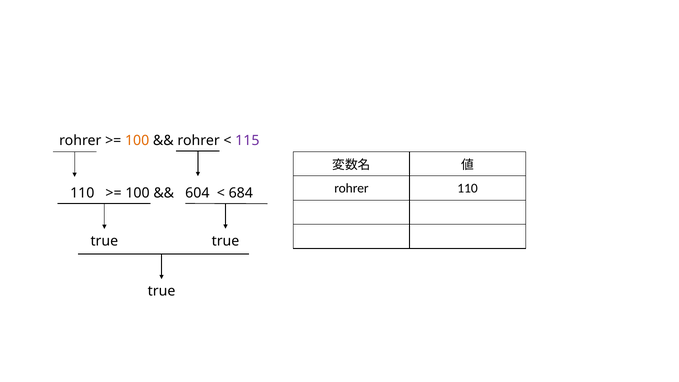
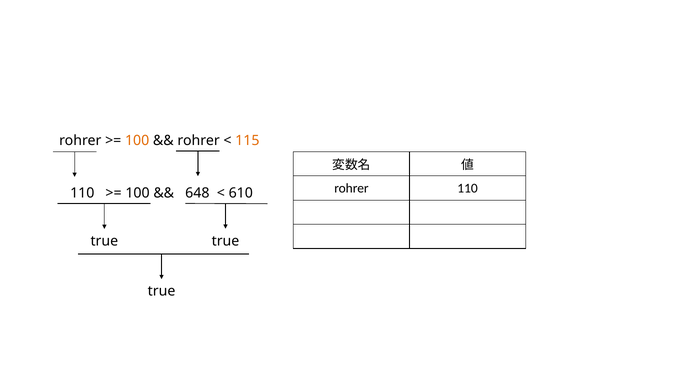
115 colour: purple -> orange
604: 604 -> 648
684: 684 -> 610
